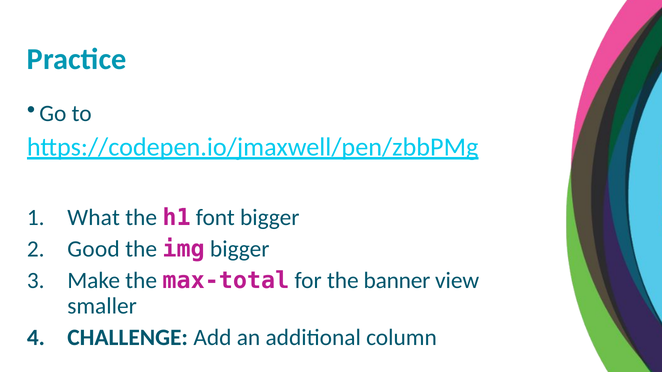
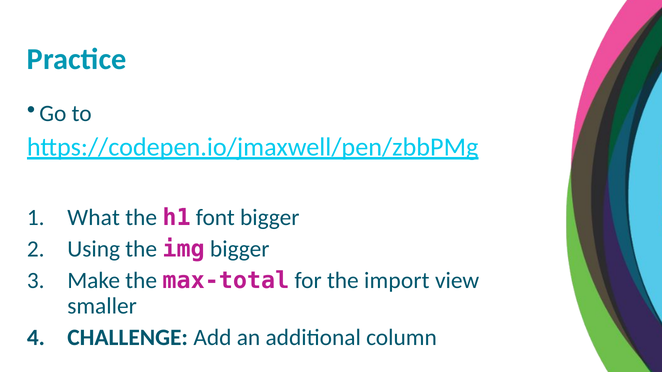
Good: Good -> Using
banner: banner -> import
